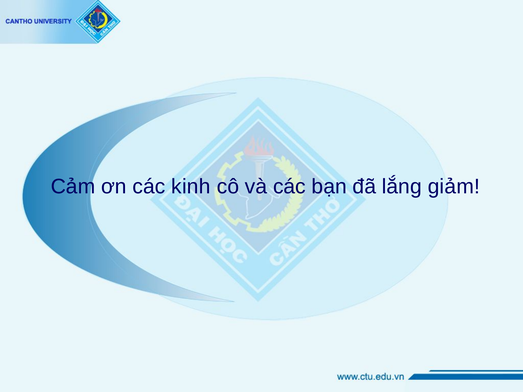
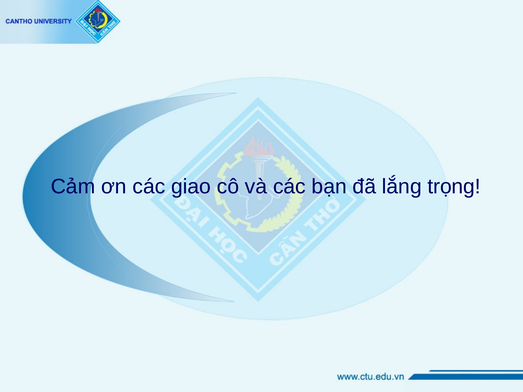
kinh: kinh -> giao
giảm: giảm -> trọng
